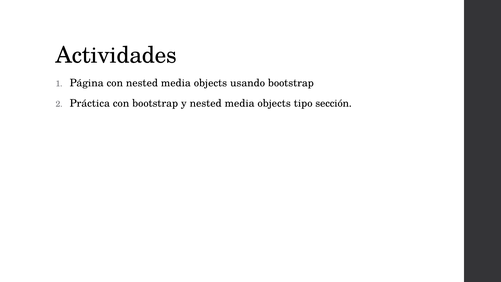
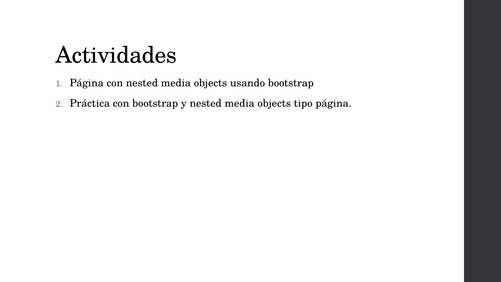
tipo sección: sección -> página
